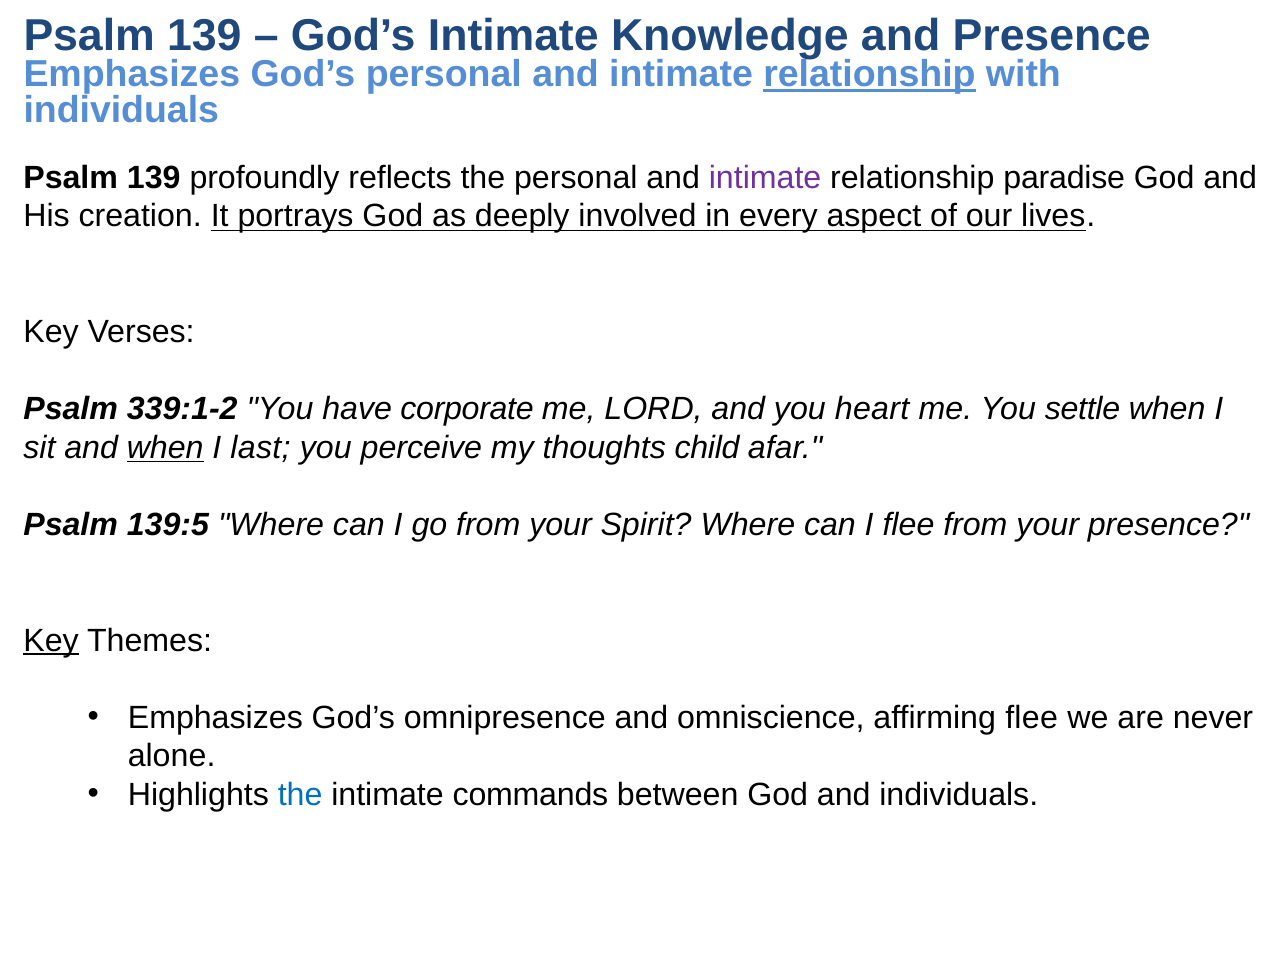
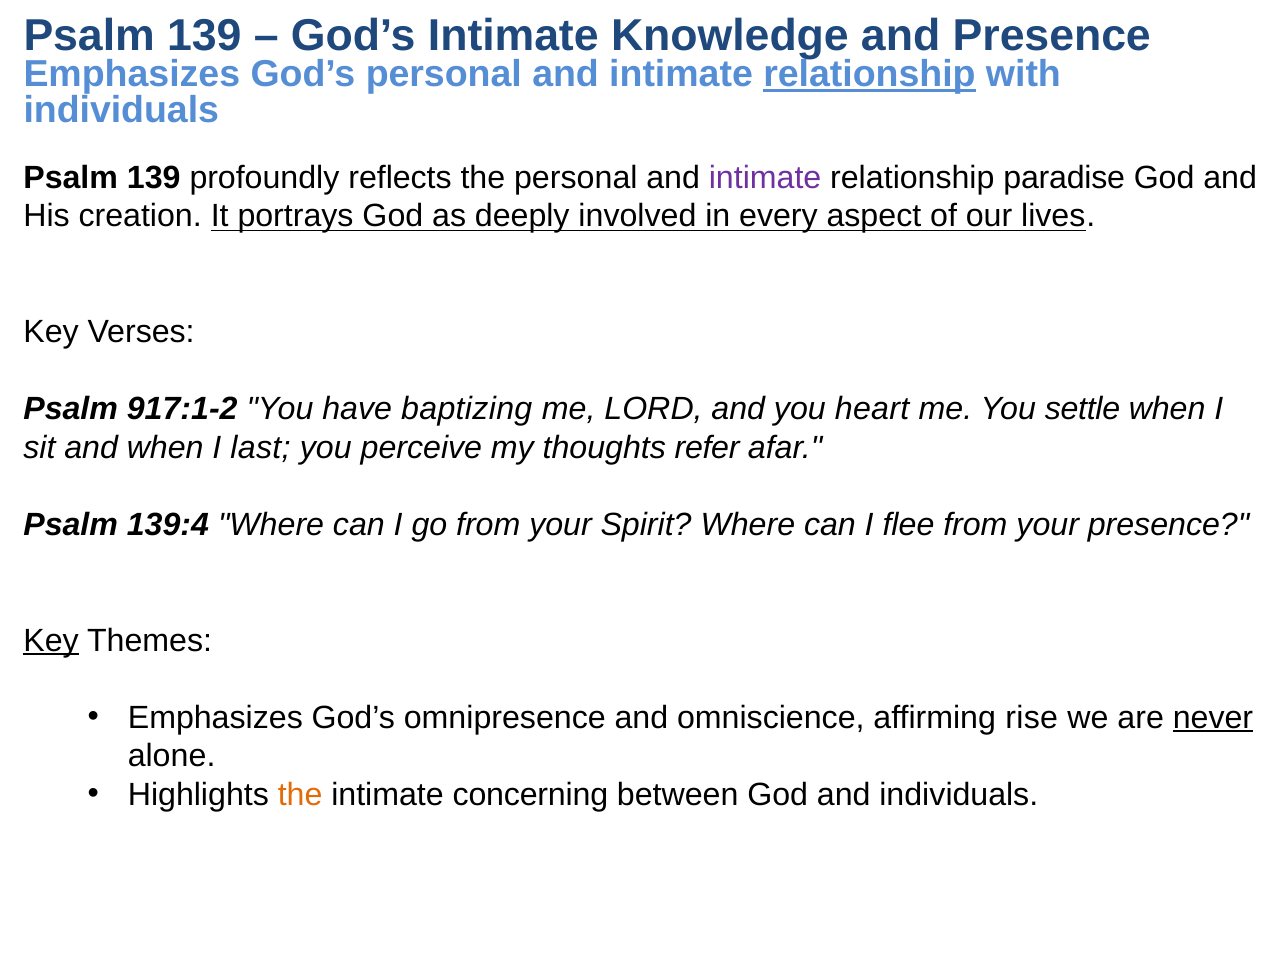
339:1-2: 339:1-2 -> 917:1-2
corporate: corporate -> baptizing
when at (165, 448) underline: present -> none
child: child -> refer
139:5: 139:5 -> 139:4
affirming flee: flee -> rise
never underline: none -> present
the at (300, 795) colour: blue -> orange
commands: commands -> concerning
